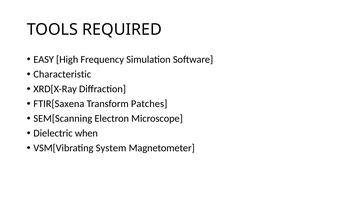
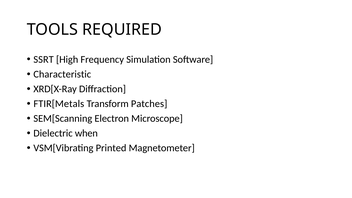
EASY: EASY -> SSRT
FTIR[Saxena: FTIR[Saxena -> FTIR[Metals
System: System -> Printed
